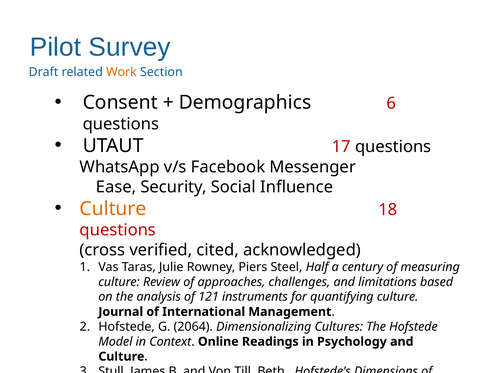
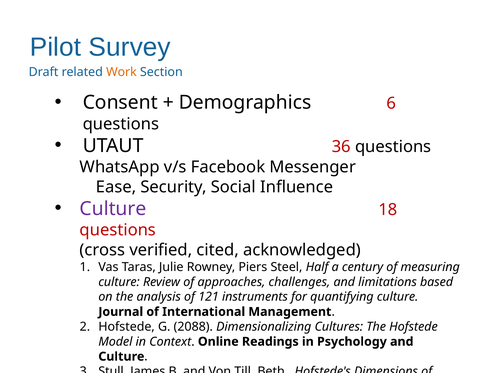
17: 17 -> 36
Culture at (113, 209) colour: orange -> purple
2064: 2064 -> 2088
